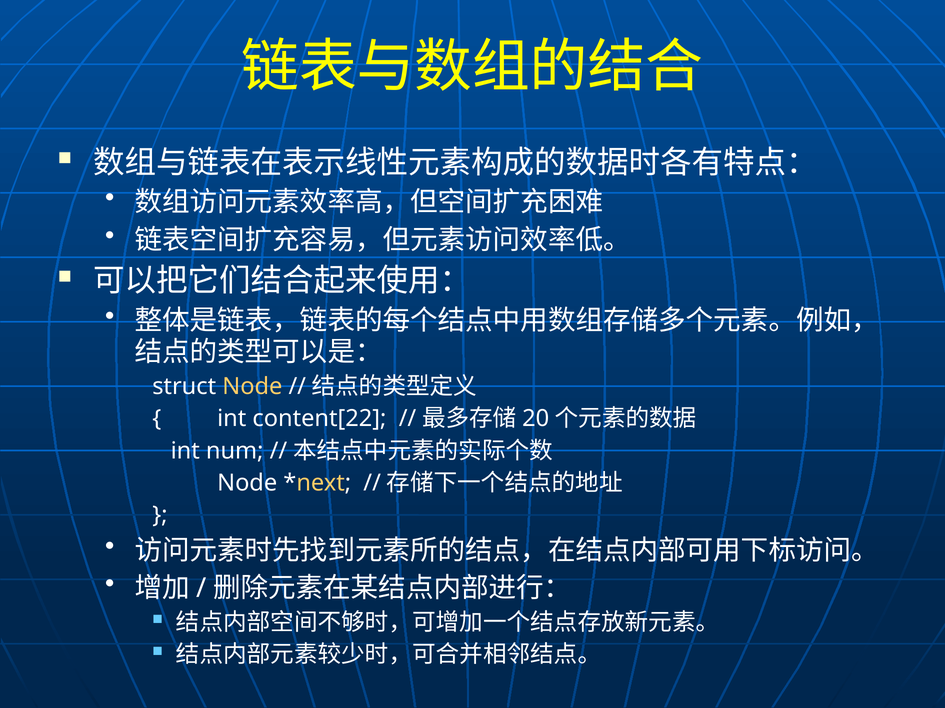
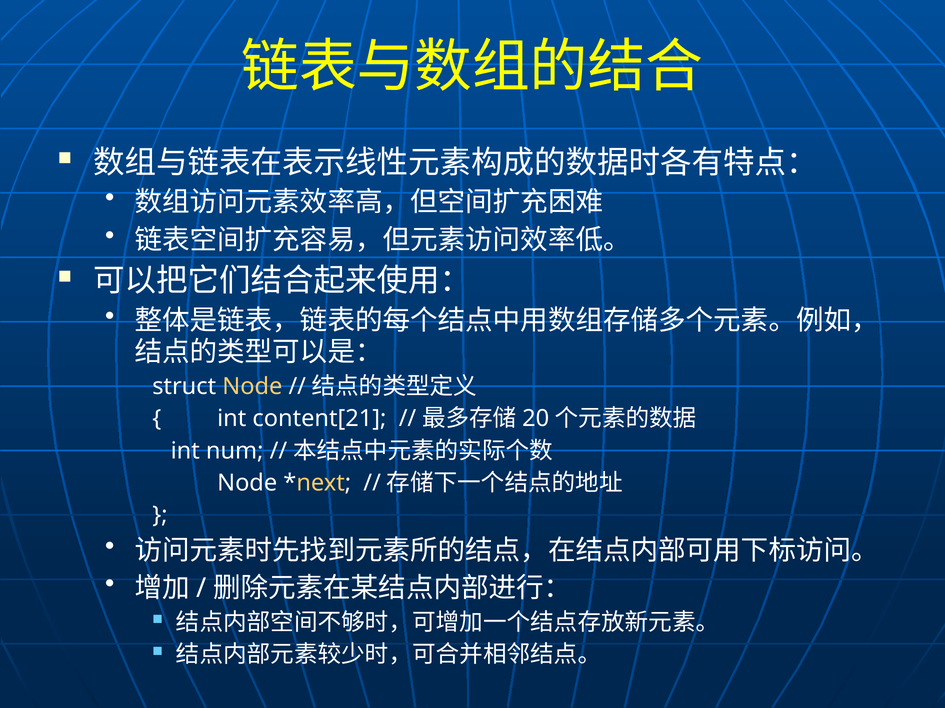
content[22: content[22 -> content[21
